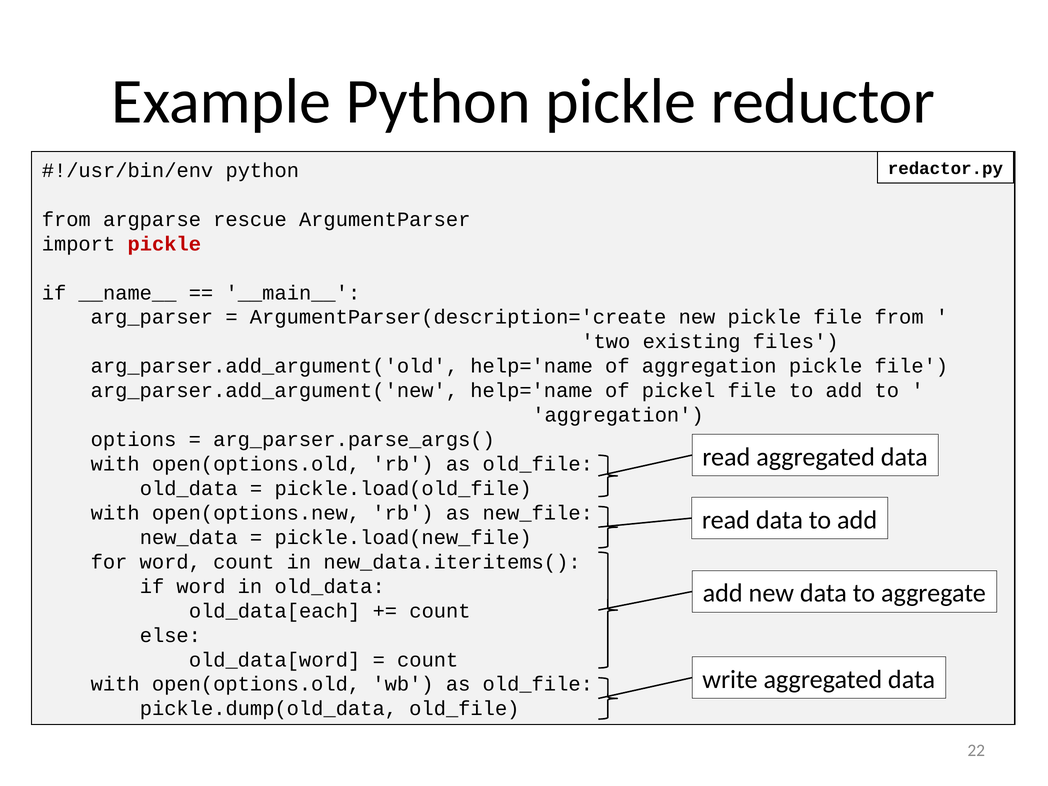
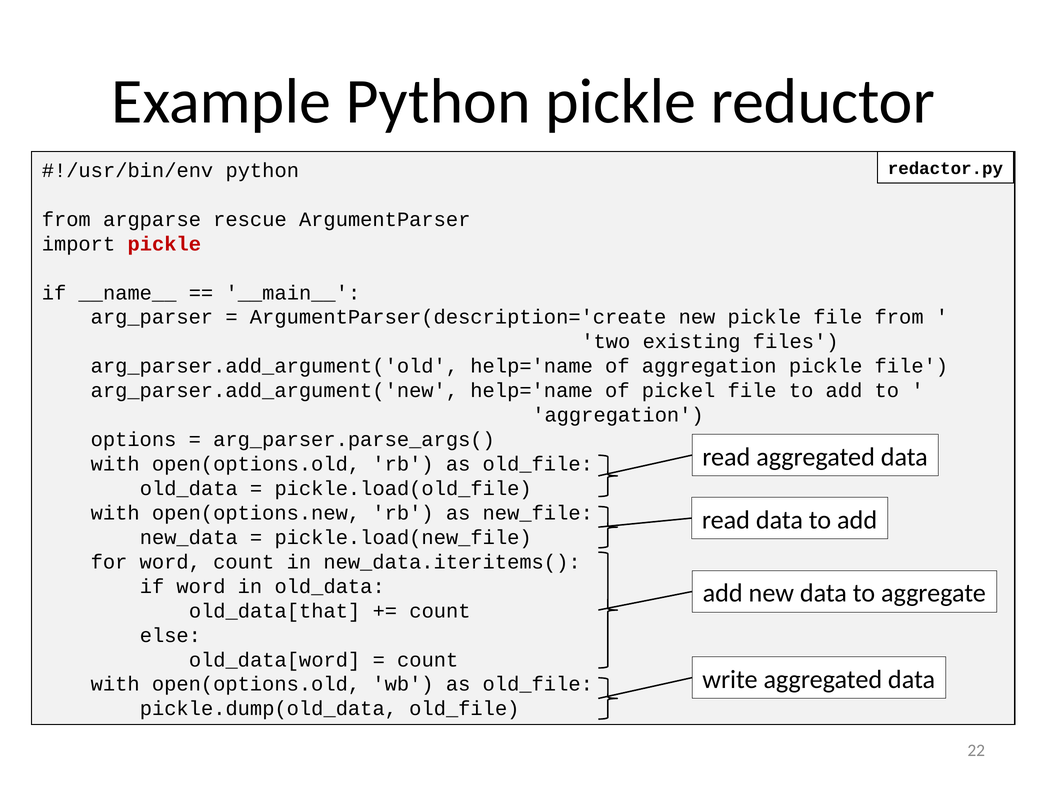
old_data[each: old_data[each -> old_data[that
